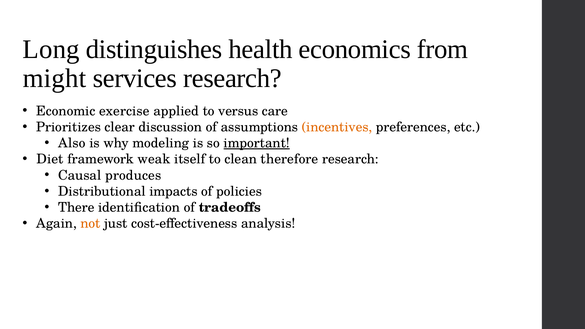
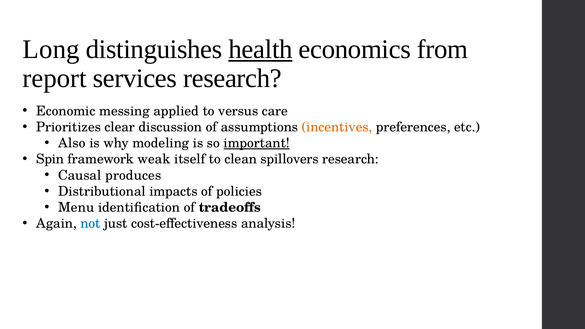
health underline: none -> present
might: might -> report
exercise: exercise -> messing
Diet: Diet -> Spin
therefore: therefore -> spillovers
There: There -> Menu
not colour: orange -> blue
